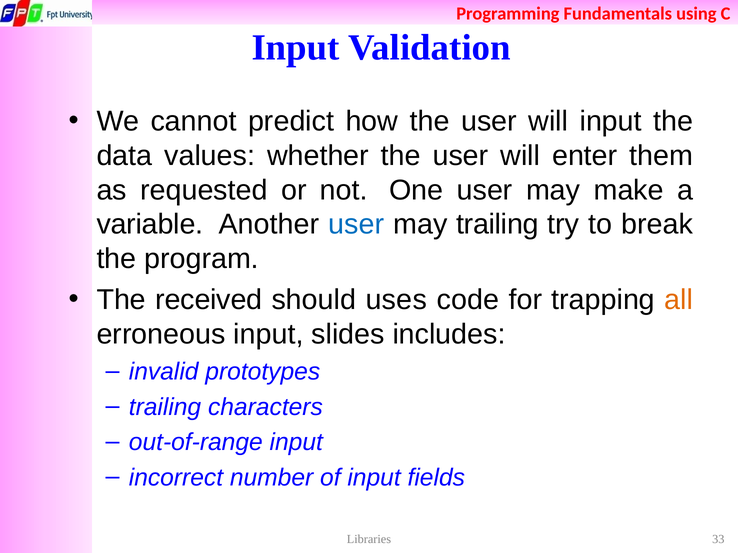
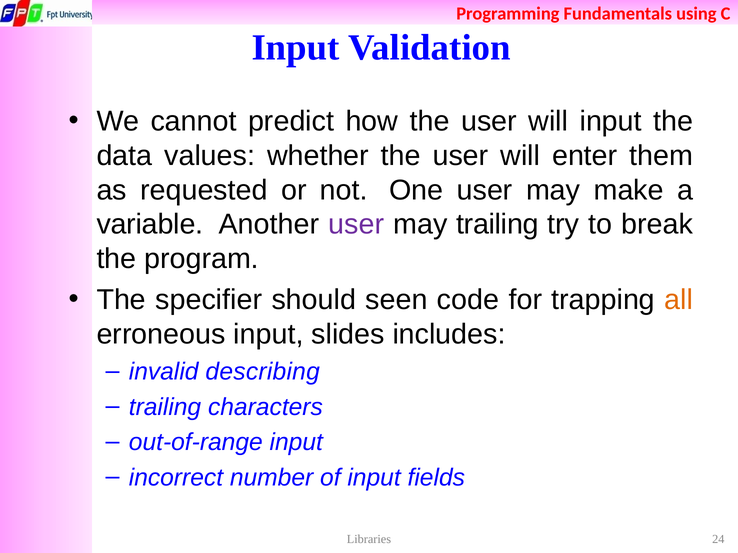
user at (356, 225) colour: blue -> purple
received: received -> specifier
uses: uses -> seen
prototypes: prototypes -> describing
33: 33 -> 24
